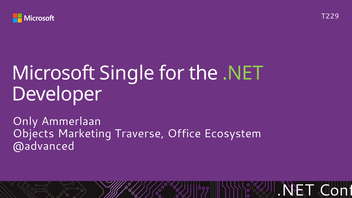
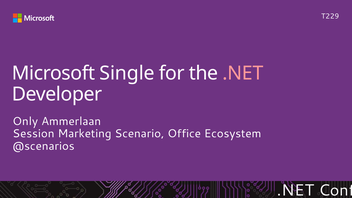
.NET at (243, 73) colour: light green -> pink
Objects: Objects -> Session
Traverse: Traverse -> Scenario
@advanced: @advanced -> @scenarios
